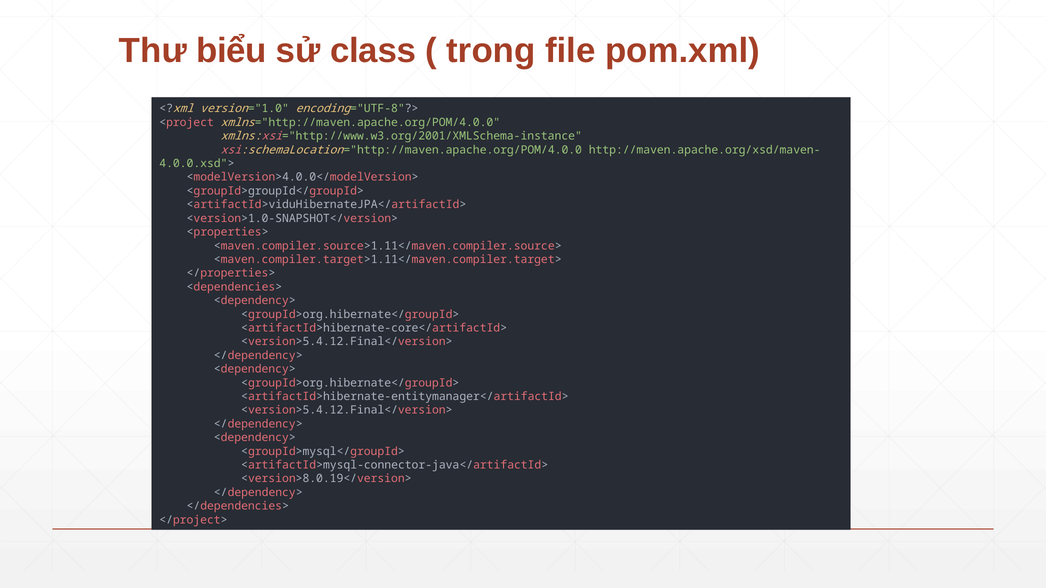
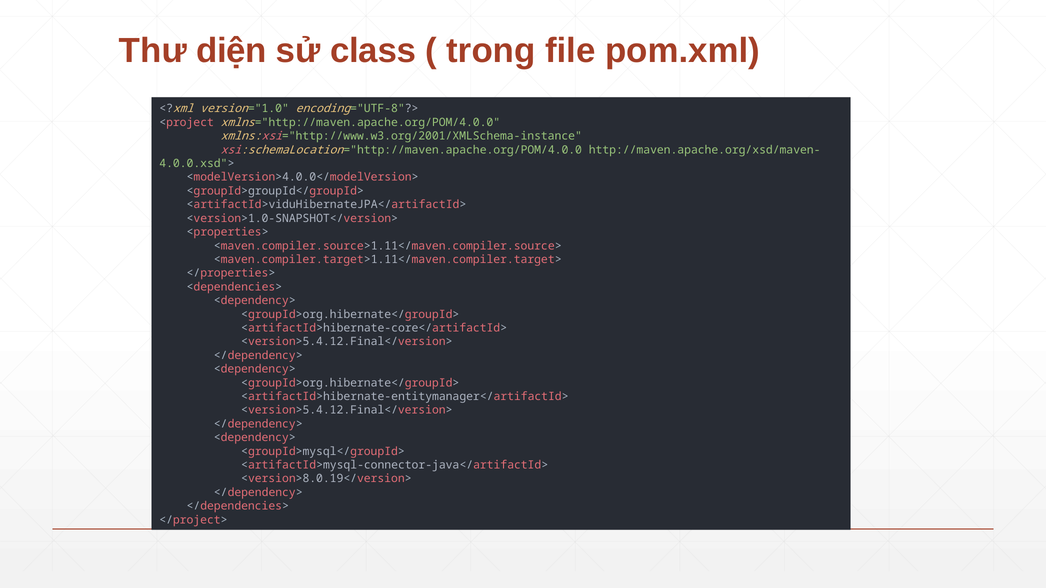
biểu: biểu -> diện
